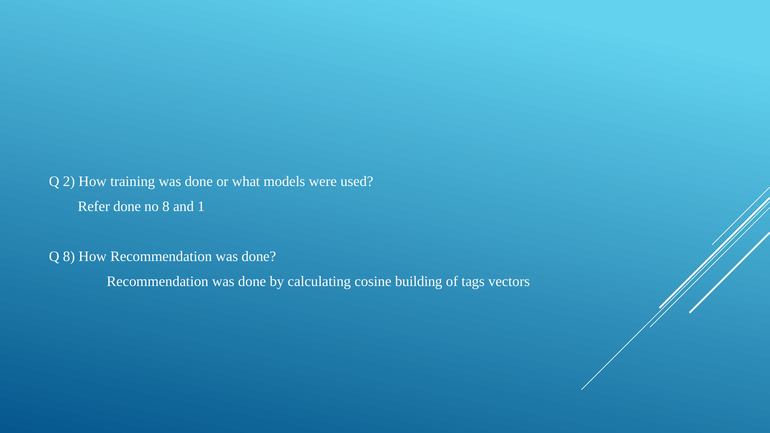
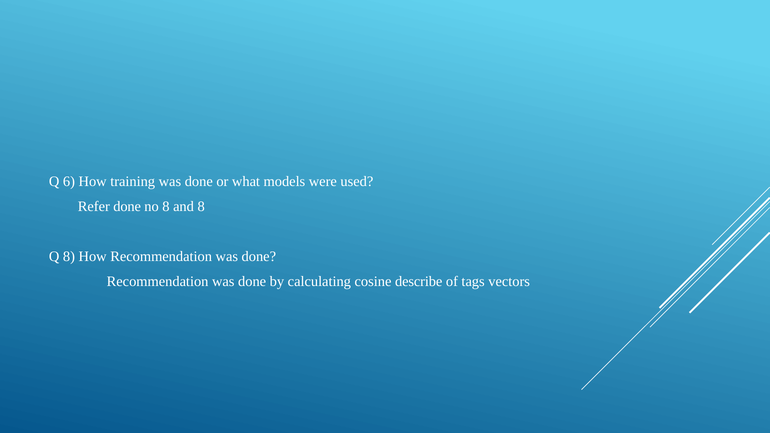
2: 2 -> 6
and 1: 1 -> 8
building: building -> describe
